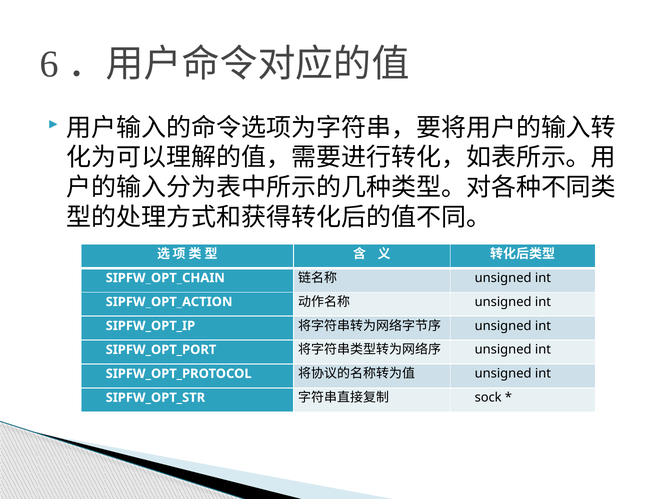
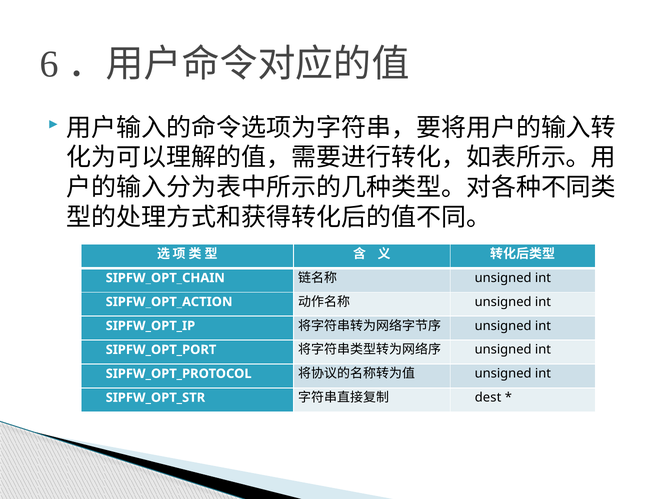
sock: sock -> dest
